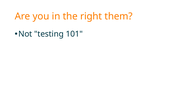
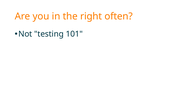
them: them -> often
